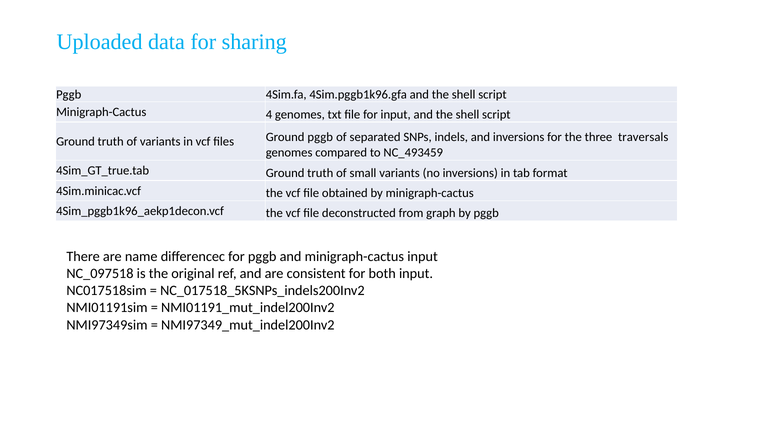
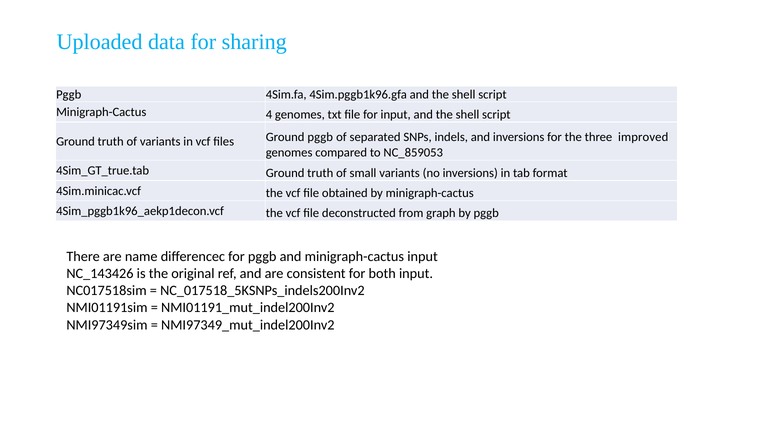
traversals: traversals -> improved
NC_493459: NC_493459 -> NC_859053
NC_097518: NC_097518 -> NC_143426
